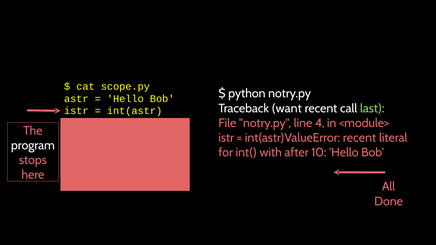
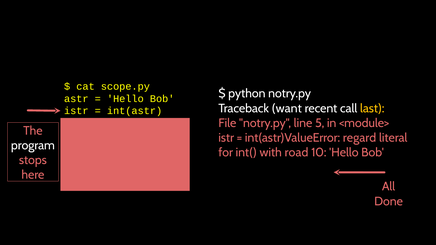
last colour: light green -> yellow
4: 4 -> 5
int(astr)ValueError recent: recent -> regard
after: after -> road
